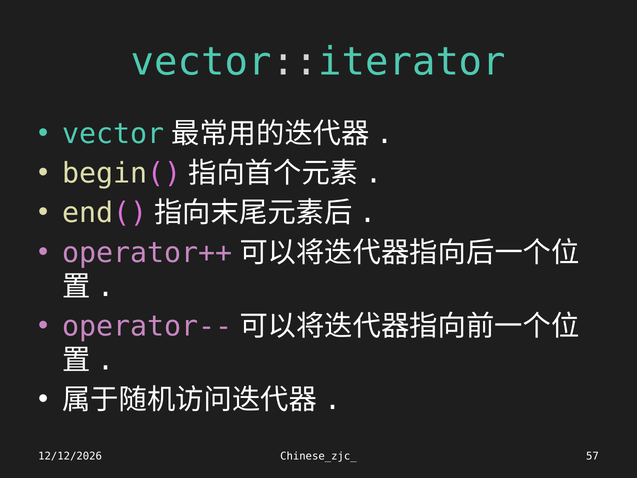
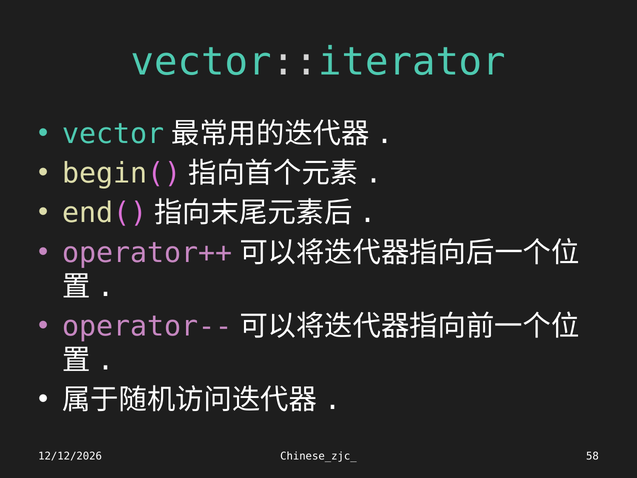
57: 57 -> 58
